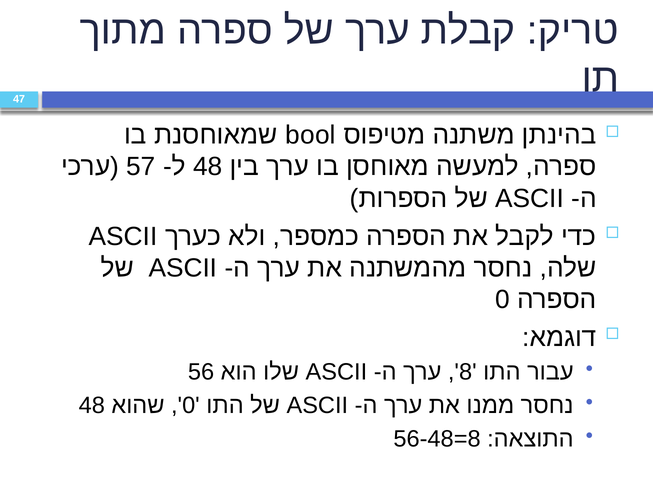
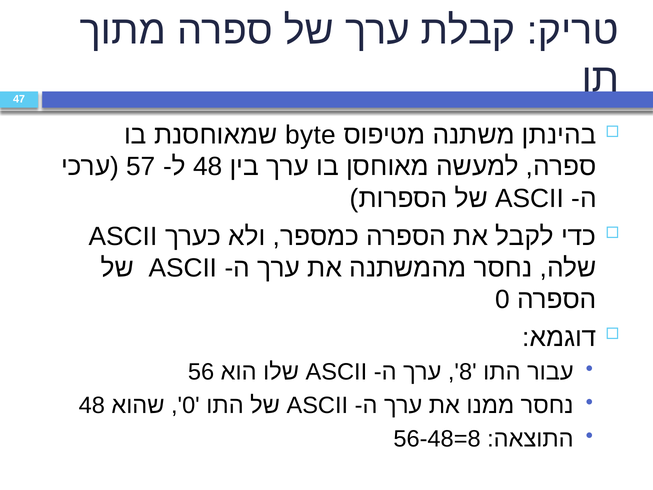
bool: bool -> byte
